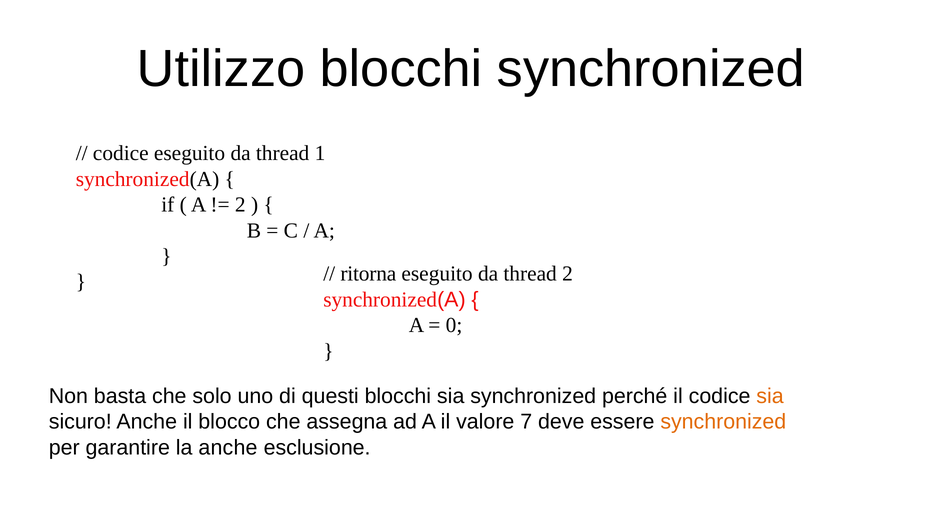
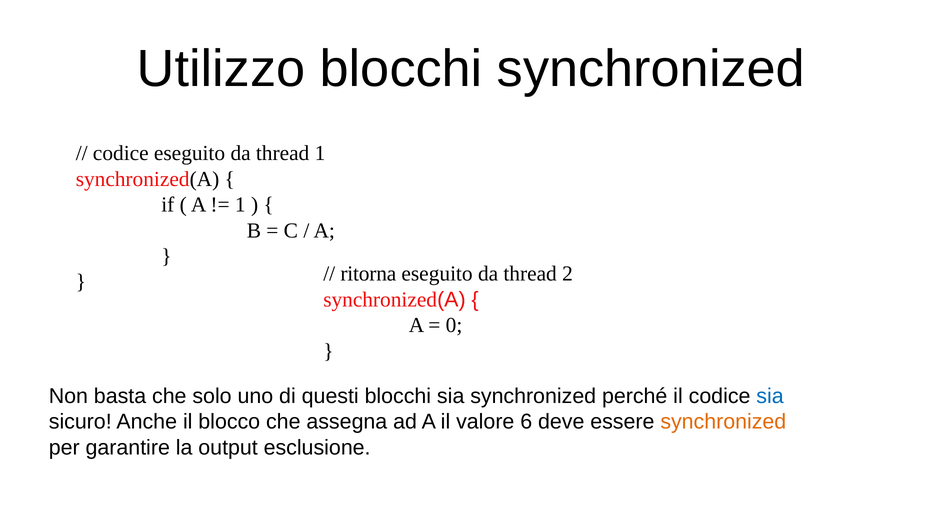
2 at (240, 205): 2 -> 1
sia at (770, 396) colour: orange -> blue
7: 7 -> 6
la anche: anche -> output
